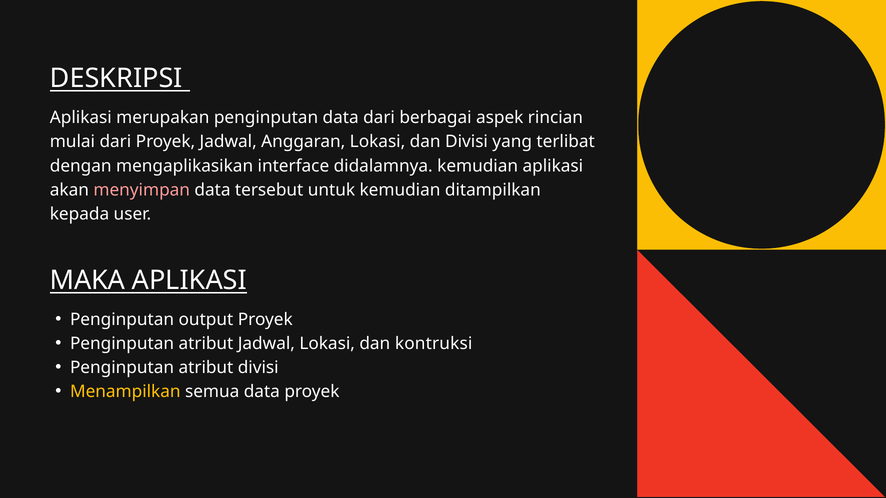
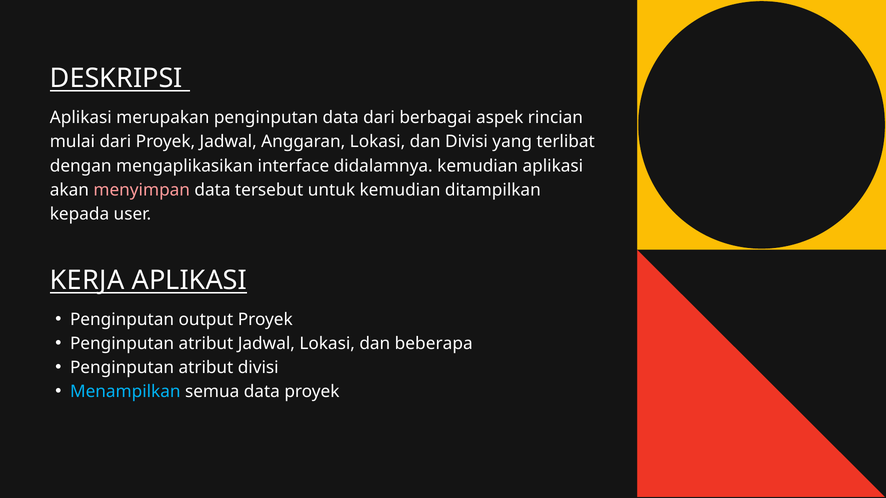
MAKA: MAKA -> KERJA
kontruksi: kontruksi -> beberapa
Menampilkan colour: yellow -> light blue
